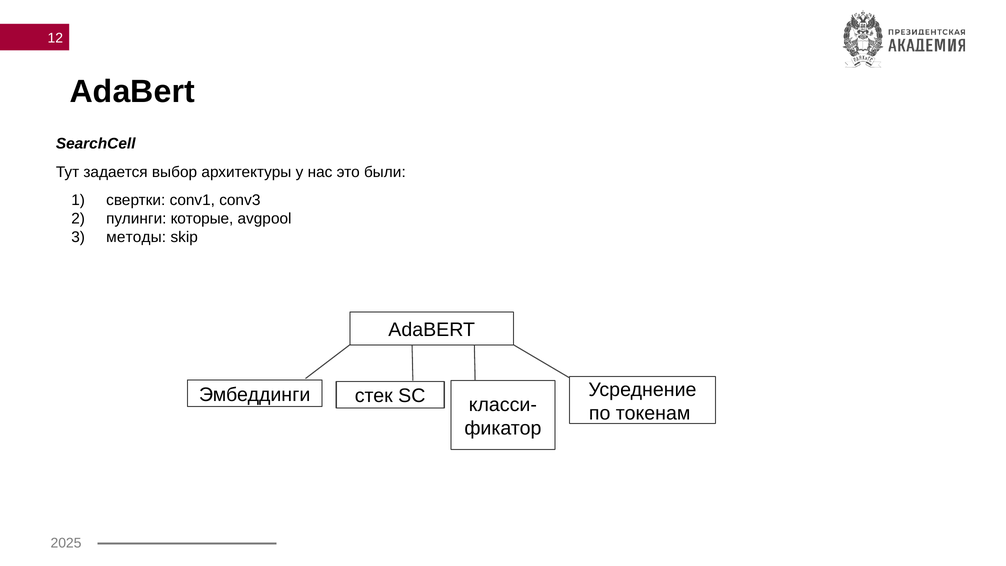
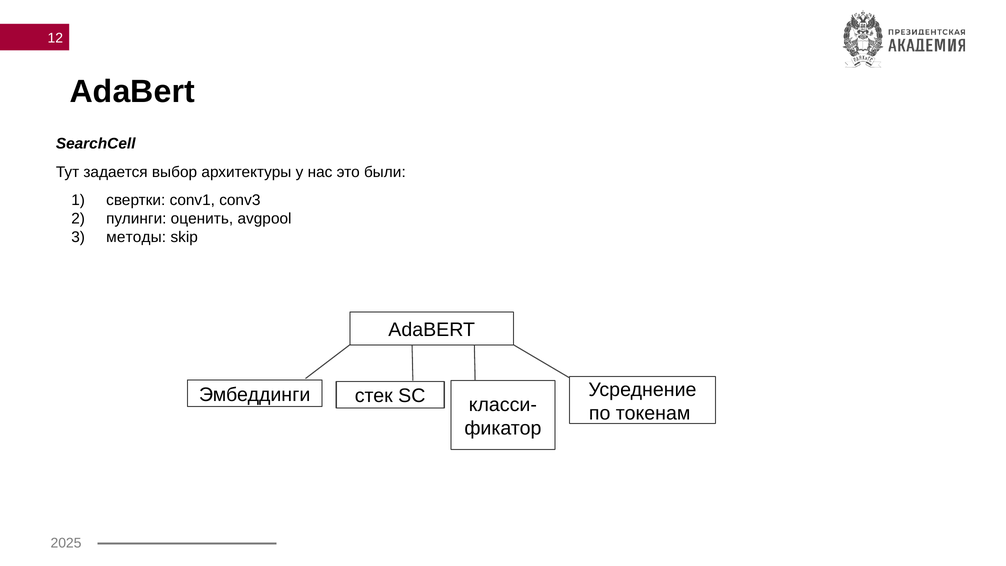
которые: которые -> оценить
